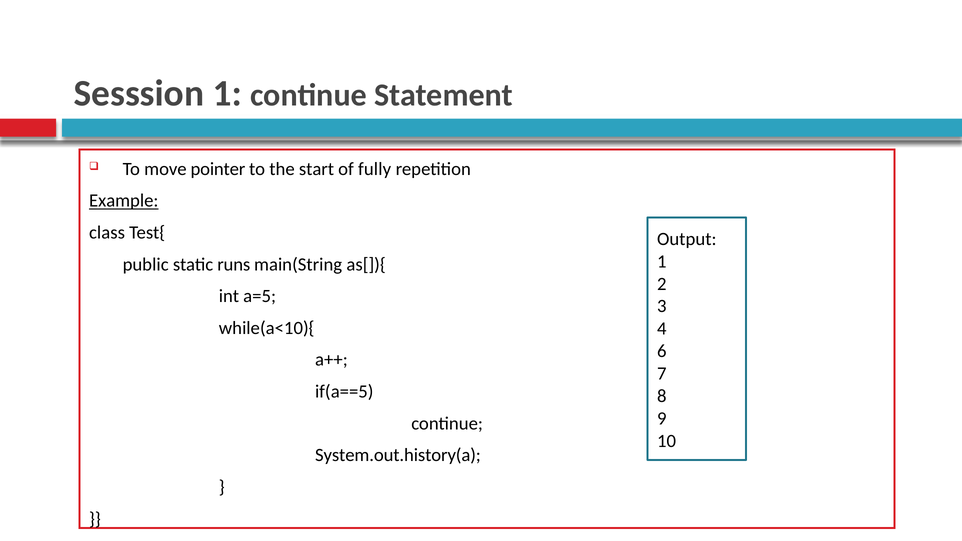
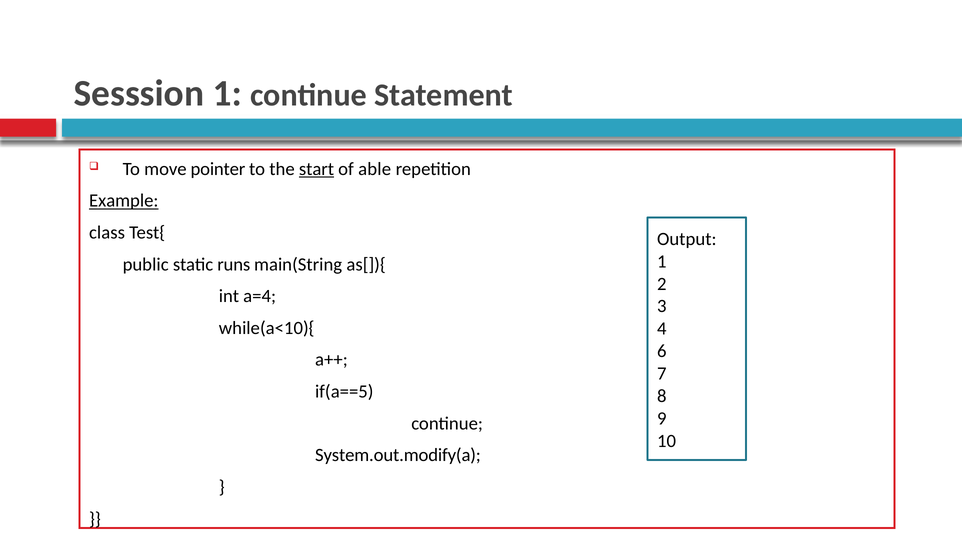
start underline: none -> present
fully: fully -> able
a=5: a=5 -> a=4
System.out.history(a: System.out.history(a -> System.out.modify(a
